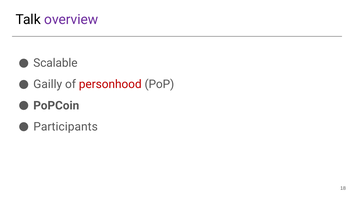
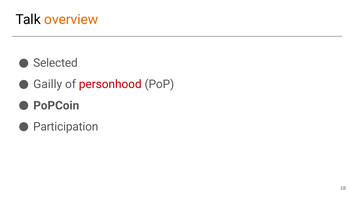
overview colour: purple -> orange
Scalable: Scalable -> Selected
Participants: Participants -> Participation
